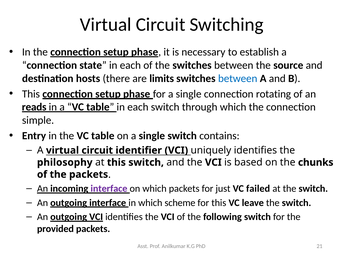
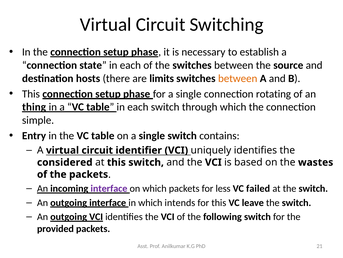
between at (238, 78) colour: blue -> orange
reads: reads -> thing
philosophy: philosophy -> considered
chunks: chunks -> wastes
just: just -> less
scheme: scheme -> intends
